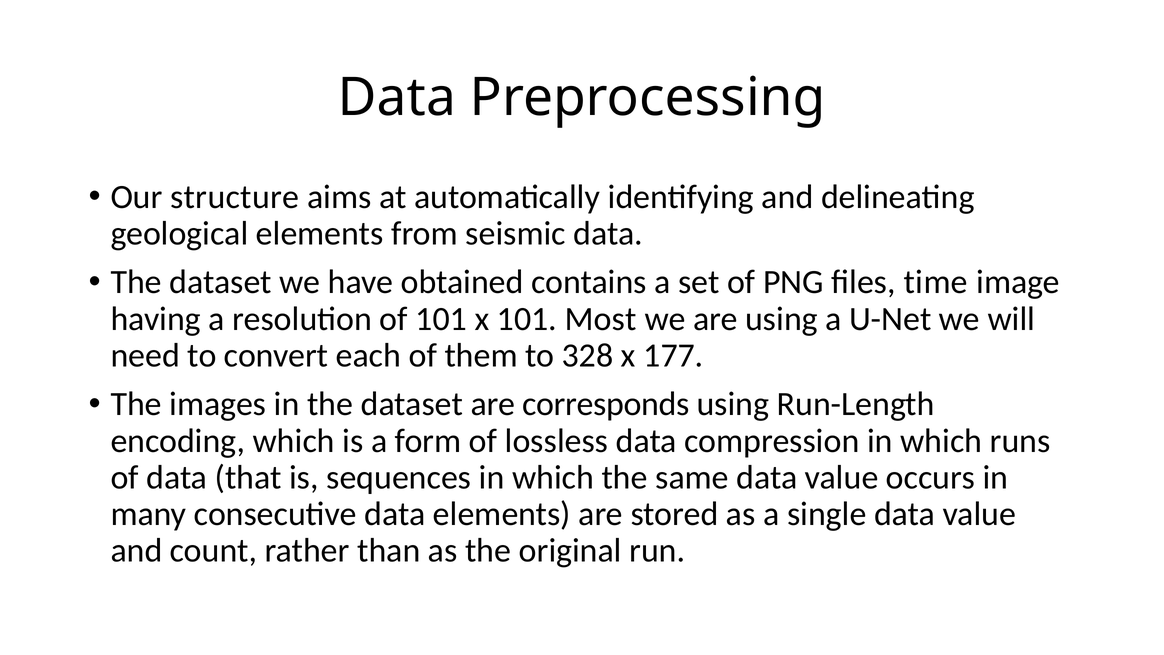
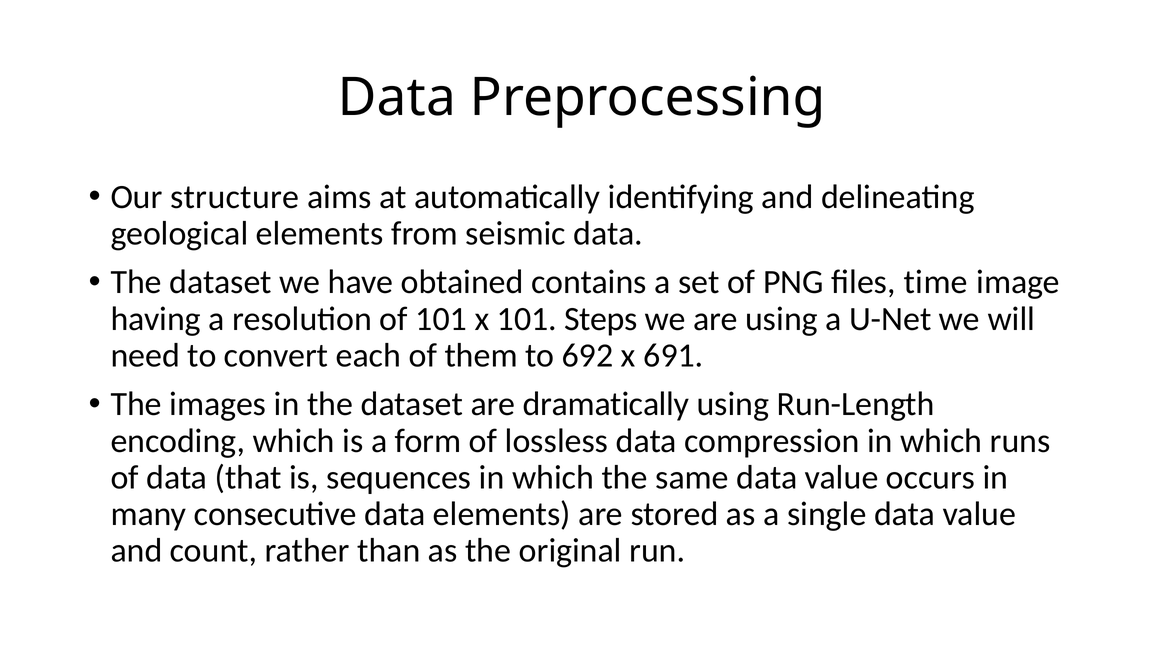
Most: Most -> Steps
328: 328 -> 692
177: 177 -> 691
corresponds: corresponds -> dramatically
